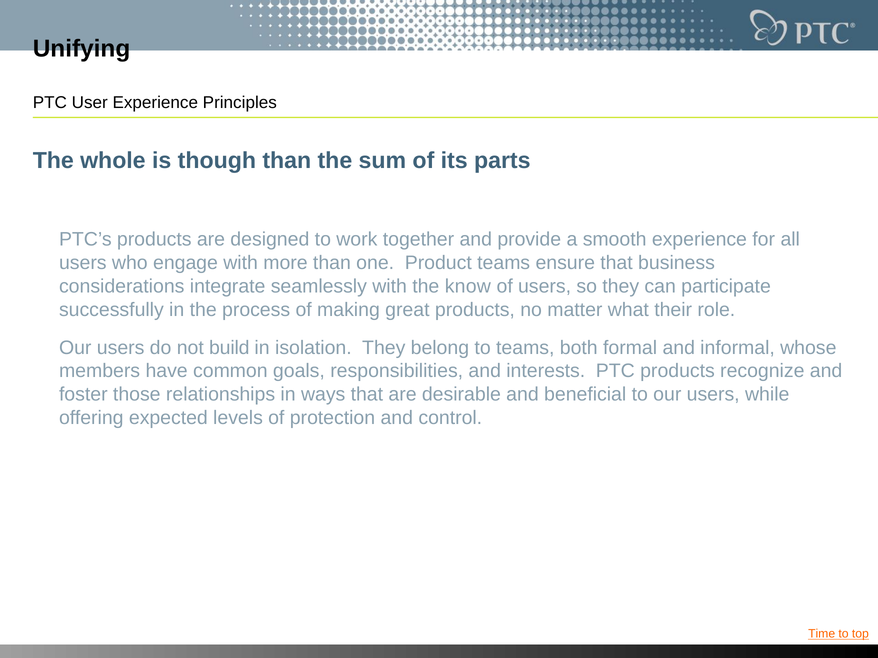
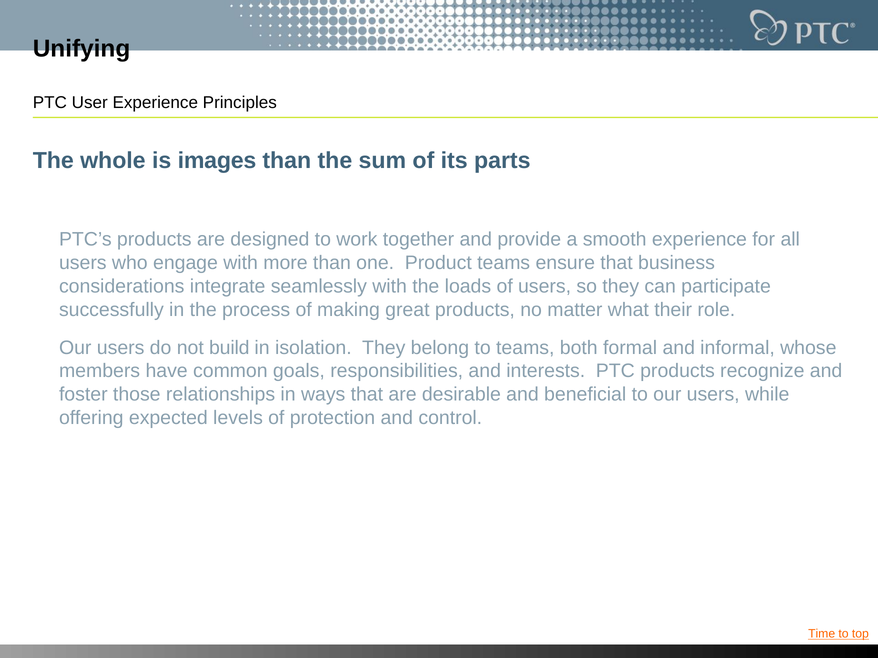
though: though -> images
know: know -> loads
